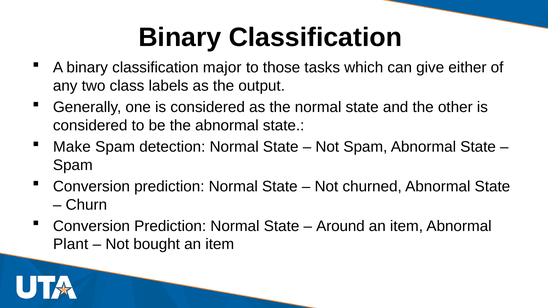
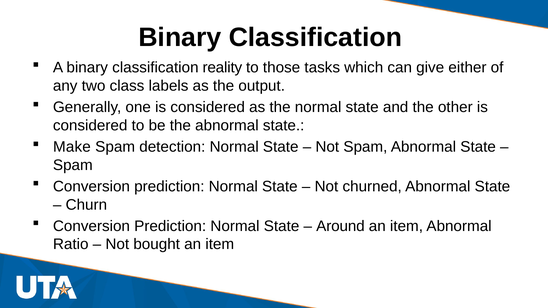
major: major -> reality
Plant: Plant -> Ratio
